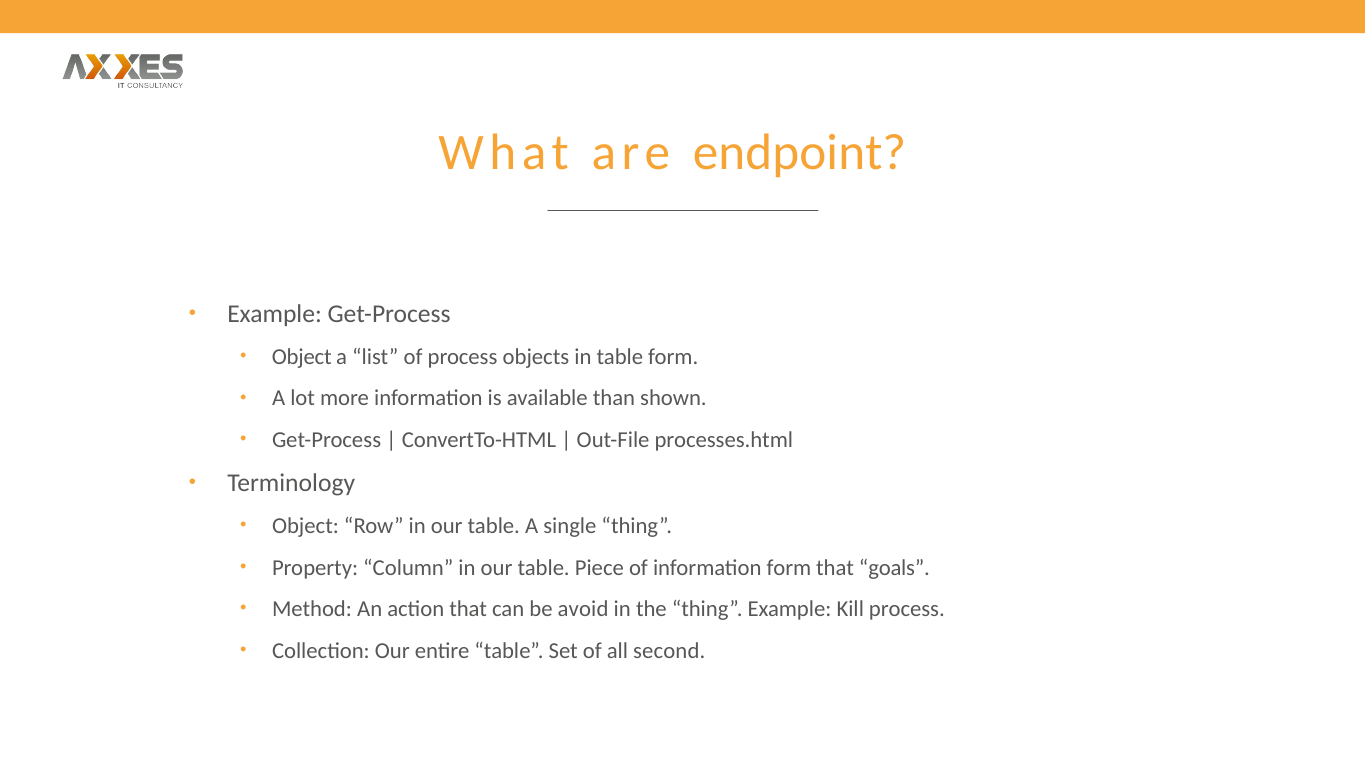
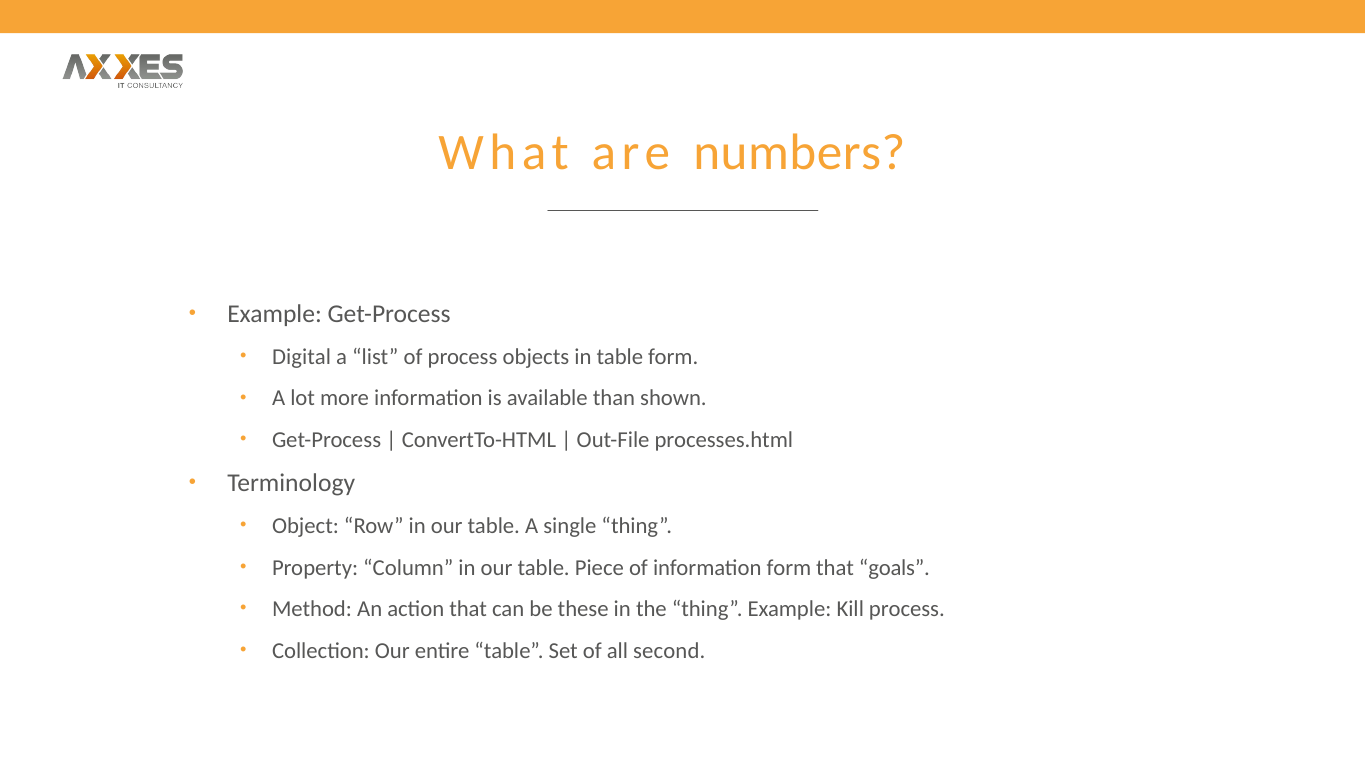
endpoint: endpoint -> numbers
Object at (302, 357): Object -> Digital
avoid: avoid -> these
